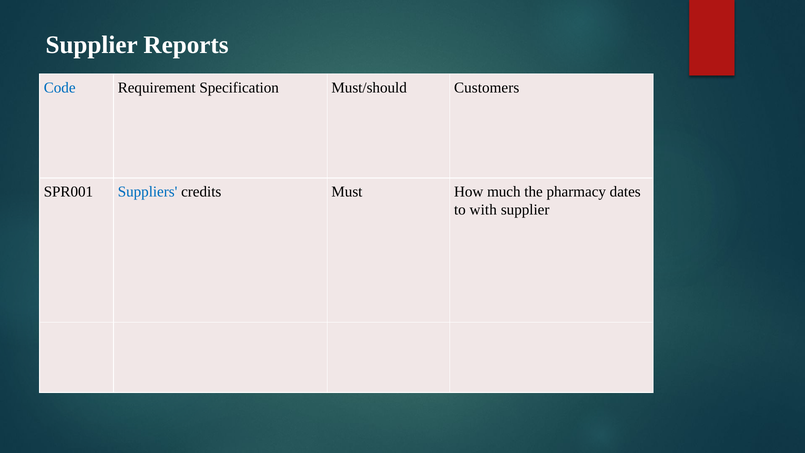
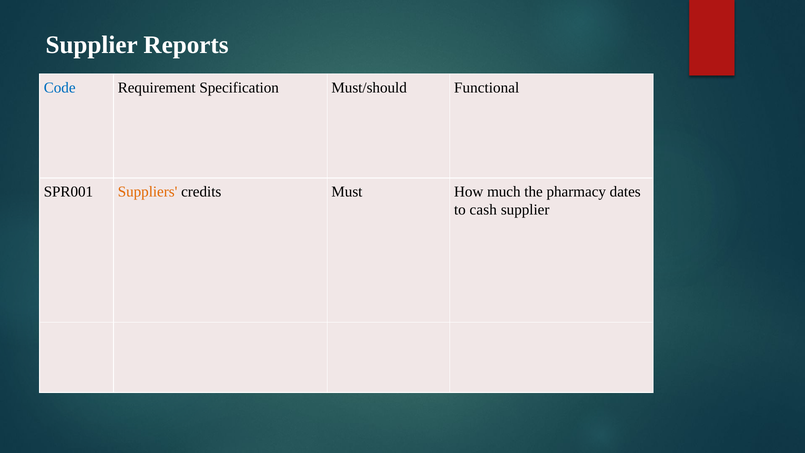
Customers: Customers -> Functional
Suppliers colour: blue -> orange
with: with -> cash
